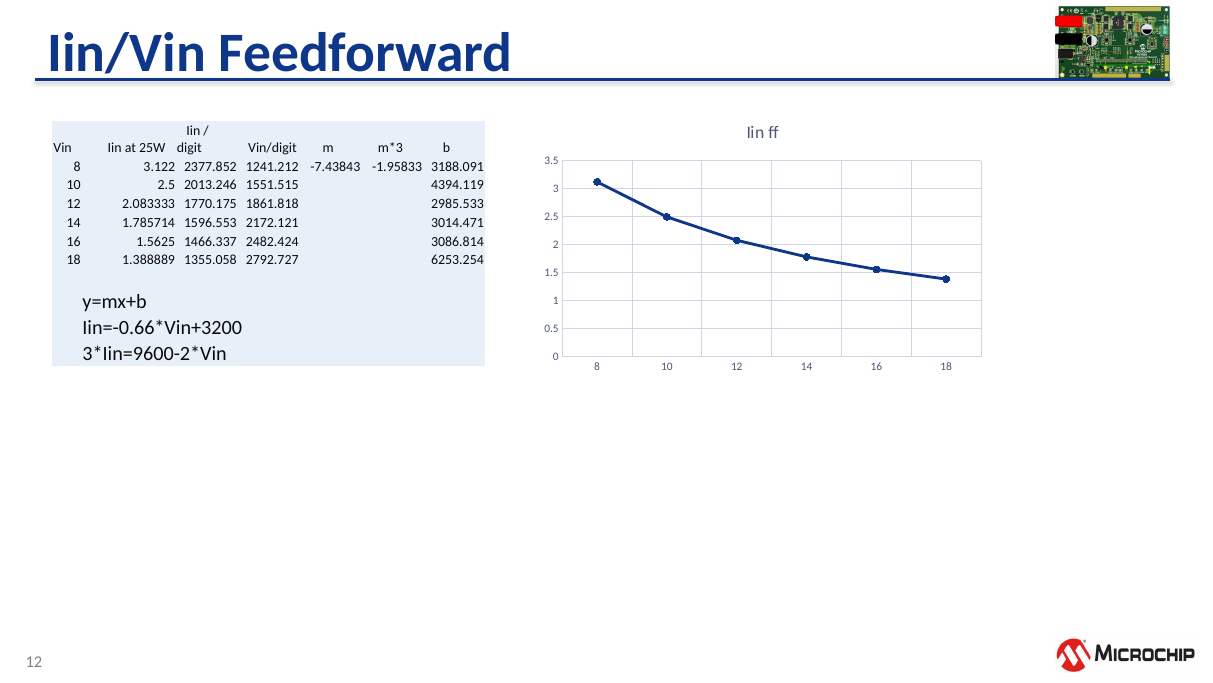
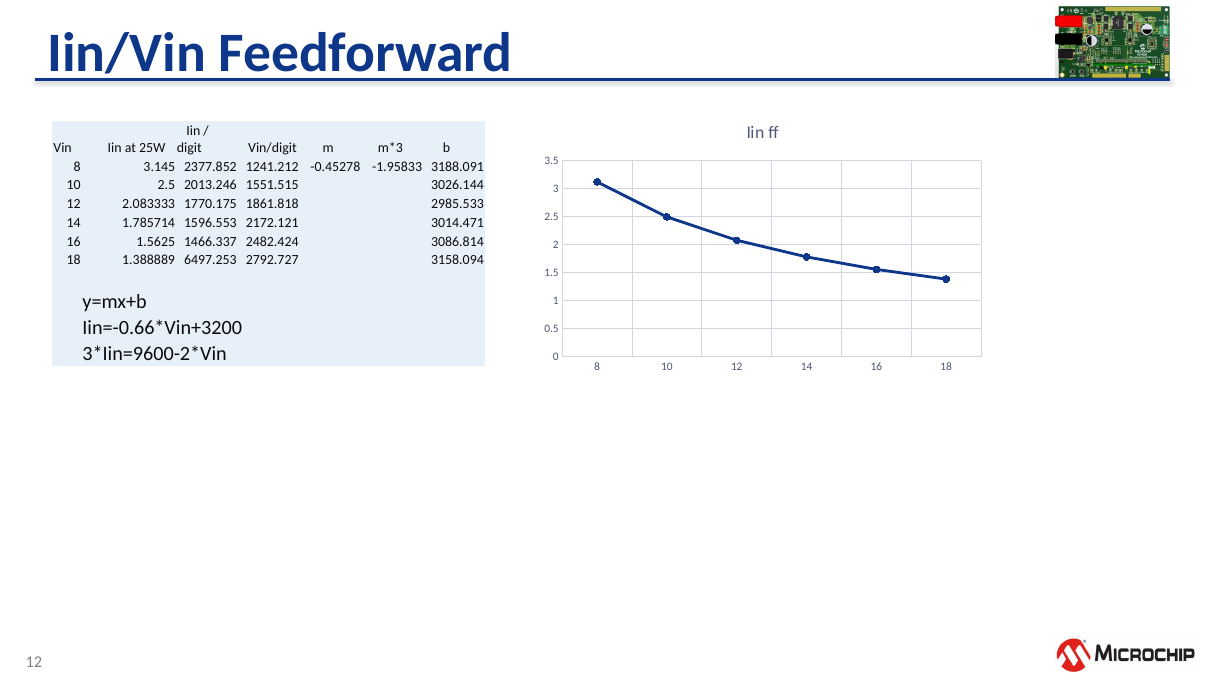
3.122: 3.122 -> 3.145
-7.43843: -7.43843 -> -0.45278
4394.119: 4394.119 -> 3026.144
1355.058: 1355.058 -> 6497.253
6253.254: 6253.254 -> 3158.094
